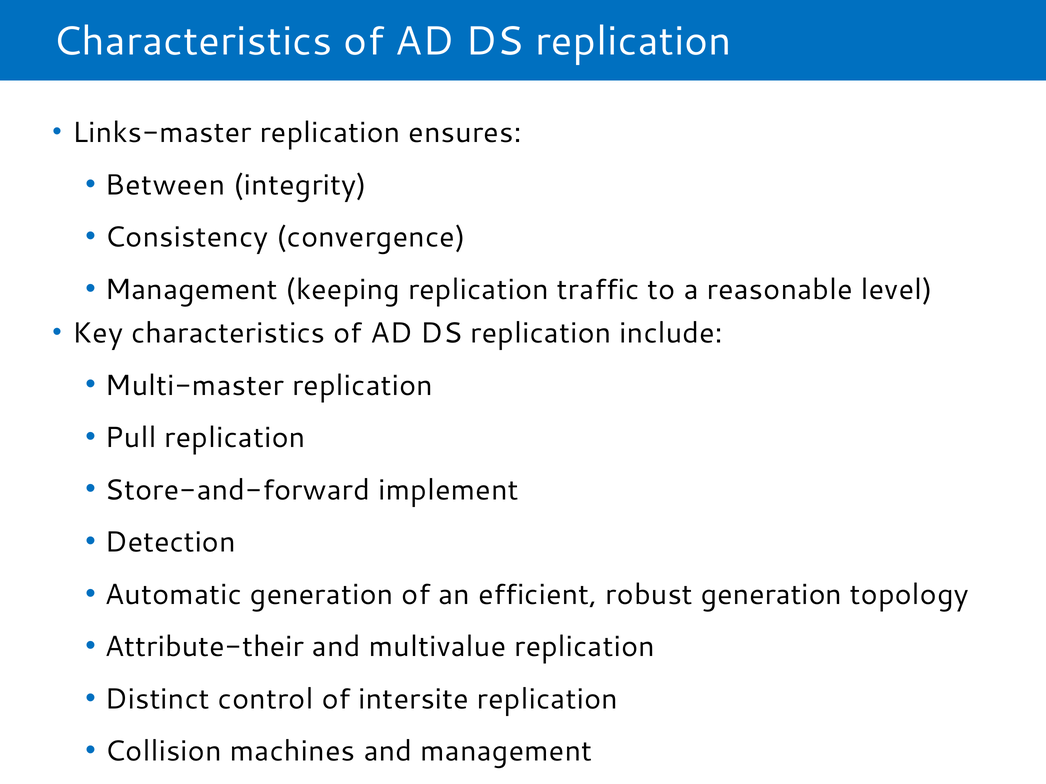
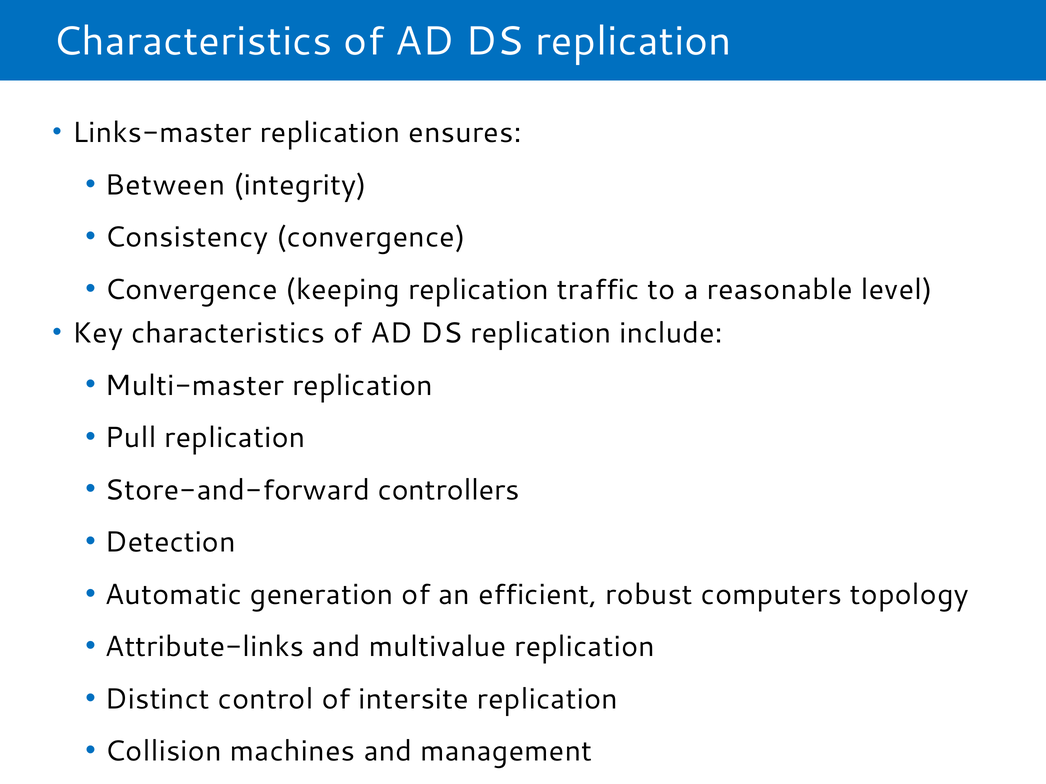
Management at (191, 290): Management -> Convergence
implement: implement -> controllers
robust generation: generation -> computers
Attribute-their: Attribute-their -> Attribute-links
